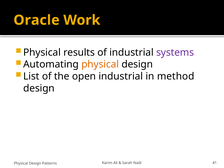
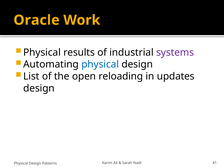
physical at (100, 64) colour: orange -> blue
open industrial: industrial -> reloading
method: method -> updates
